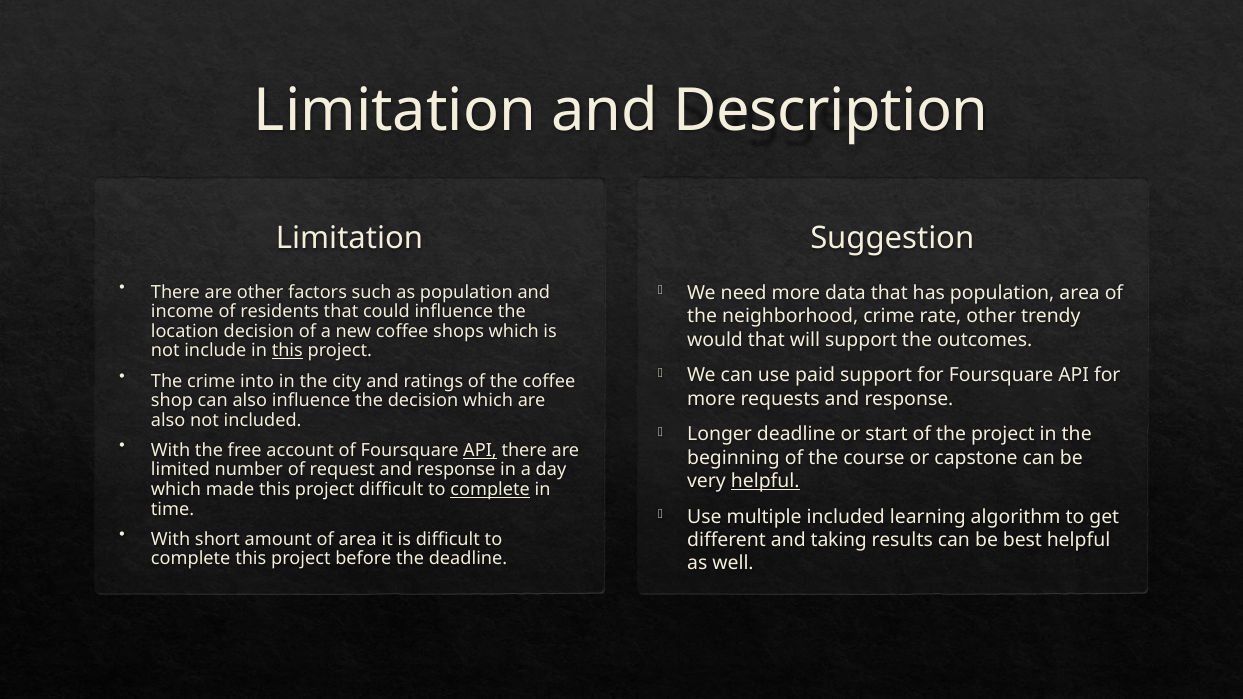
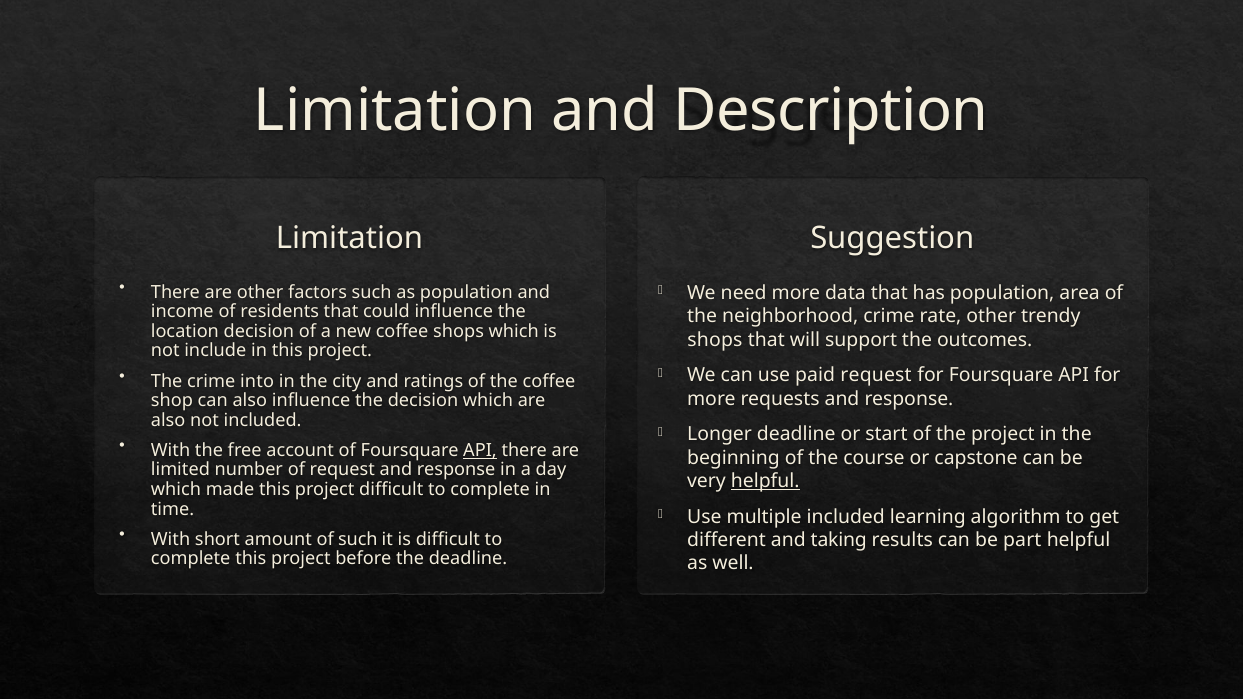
would at (715, 340): would -> shops
this at (287, 351) underline: present -> none
paid support: support -> request
complete at (490, 490) underline: present -> none
of area: area -> such
best: best -> part
